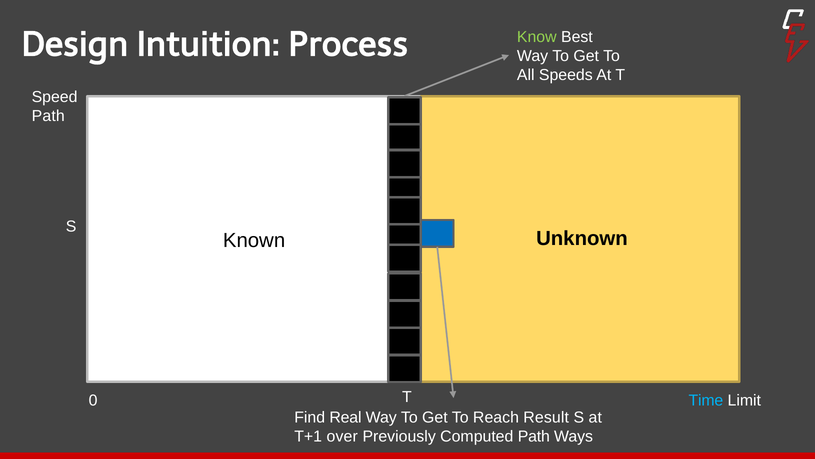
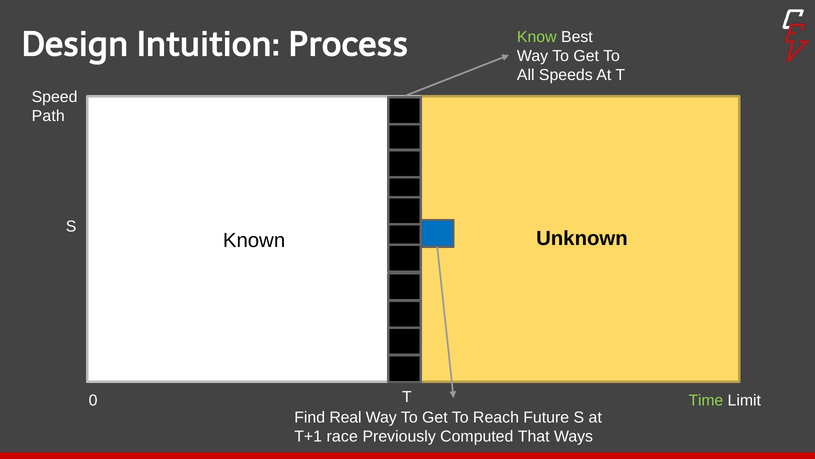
Time colour: light blue -> light green
Result: Result -> Future
over: over -> race
Computed Path: Path -> That
